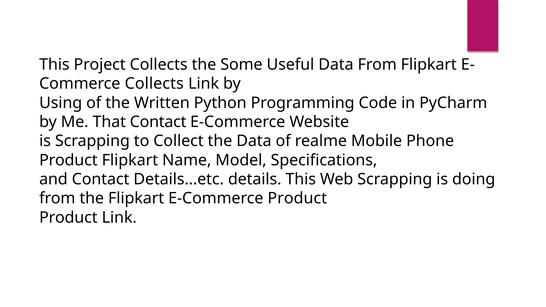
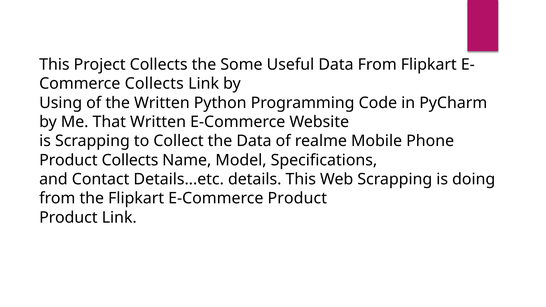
That Contact: Contact -> Written
Product Flipkart: Flipkart -> Collects
